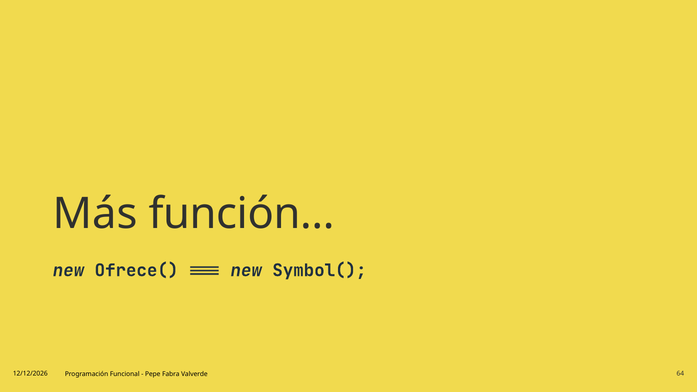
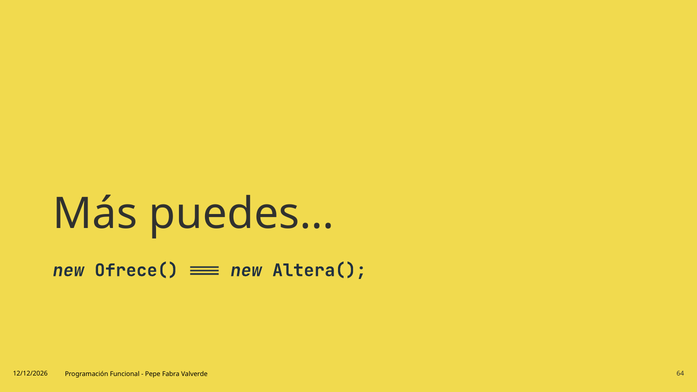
función…: función… -> puedes…
Symbol(: Symbol( -> Altera(
